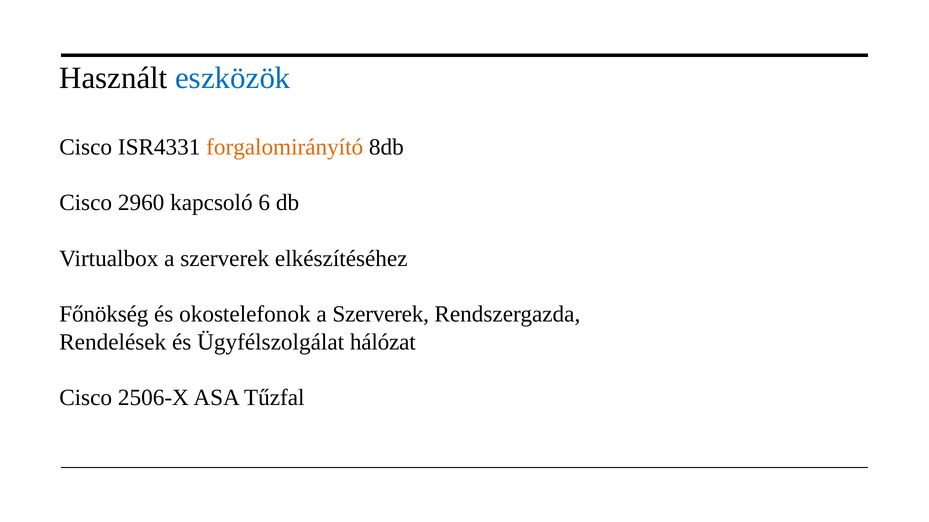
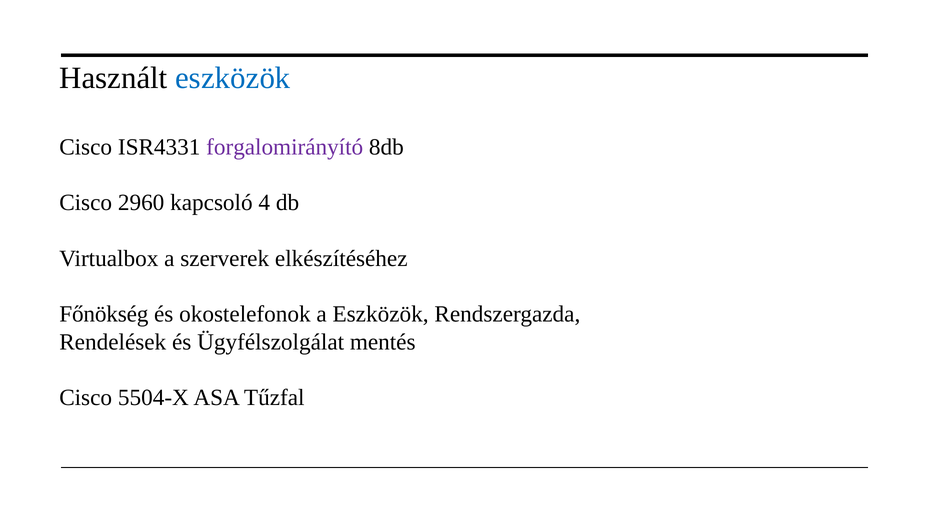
forgalomirányító colour: orange -> purple
6: 6 -> 4
okostelefonok a Szerverek: Szerverek -> Eszközök
hálózat: hálózat -> mentés
2506-X: 2506-X -> 5504-X
